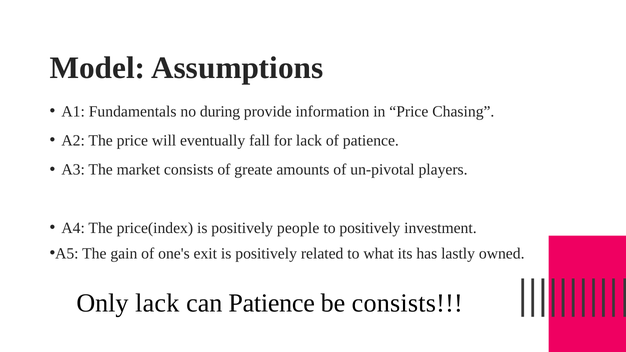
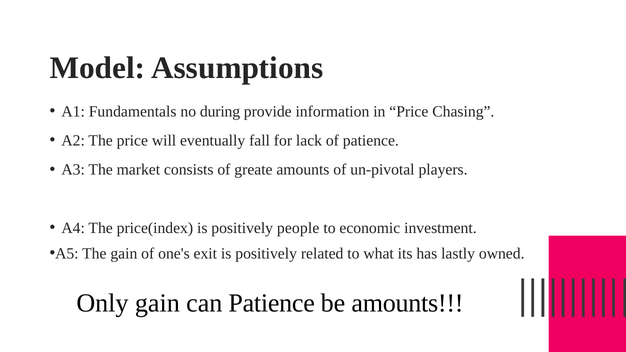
to positively: positively -> economic
Only lack: lack -> gain
be consists: consists -> amounts
